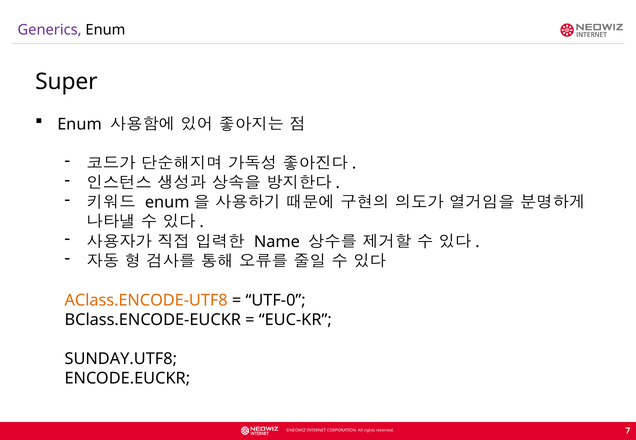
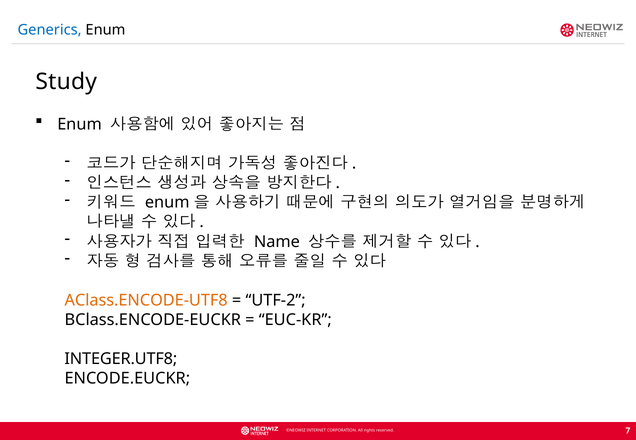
Generics colour: purple -> blue
Super: Super -> Study
UTF-0: UTF-0 -> UTF-2
SUNDAY.UTF8: SUNDAY.UTF8 -> INTEGER.UTF8
